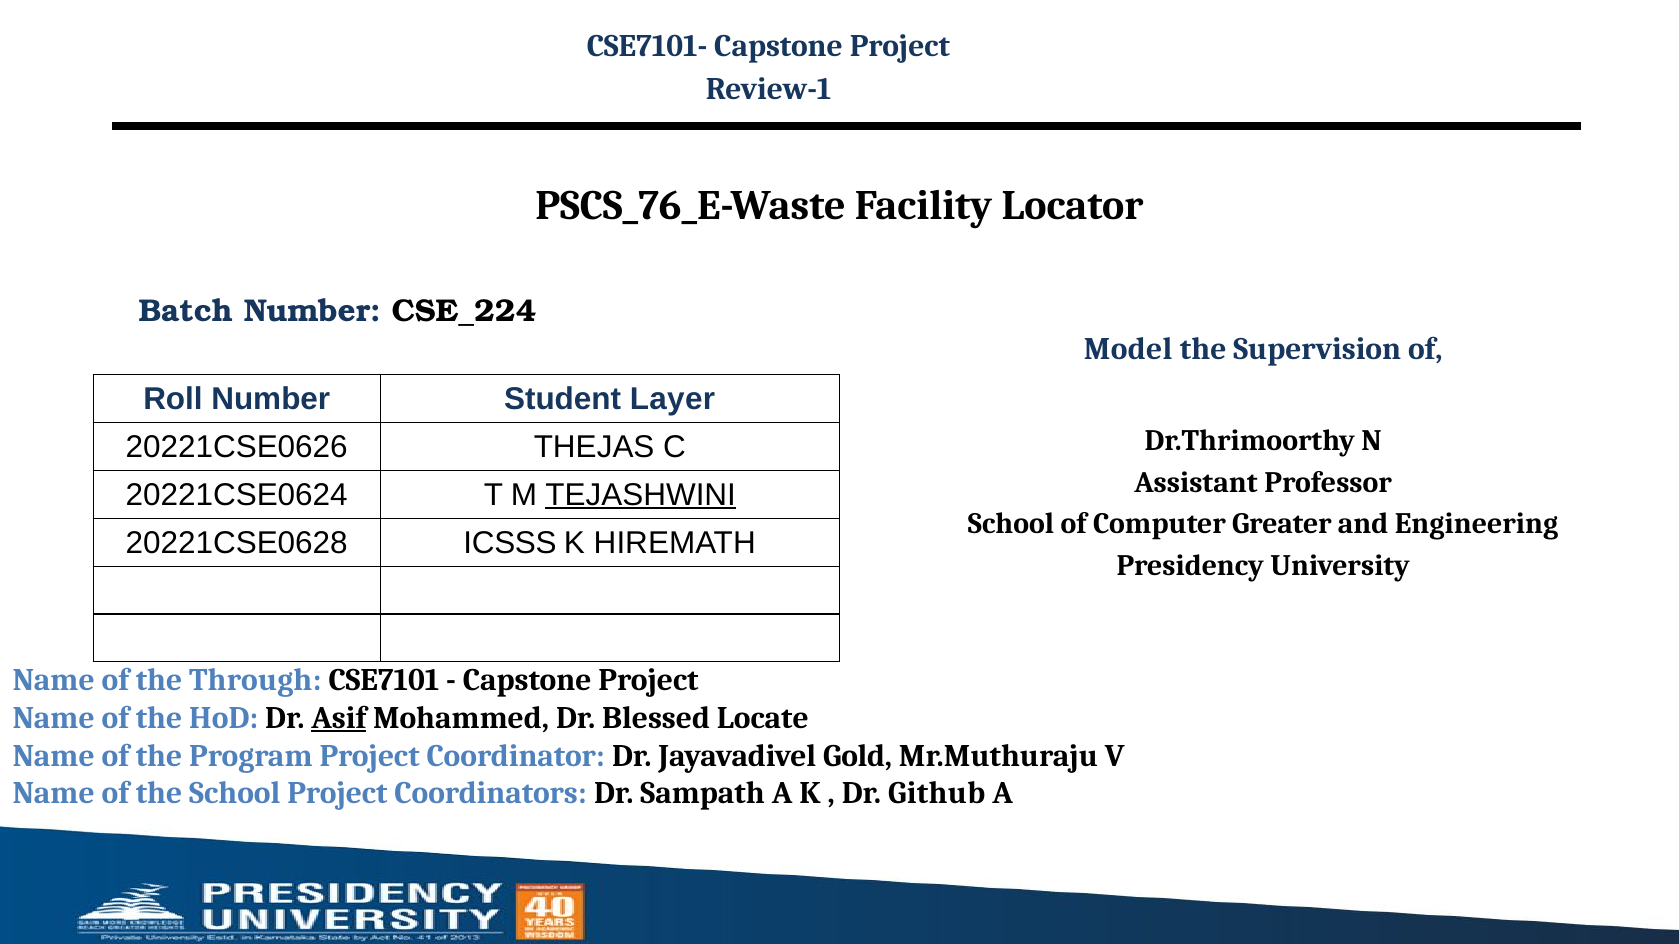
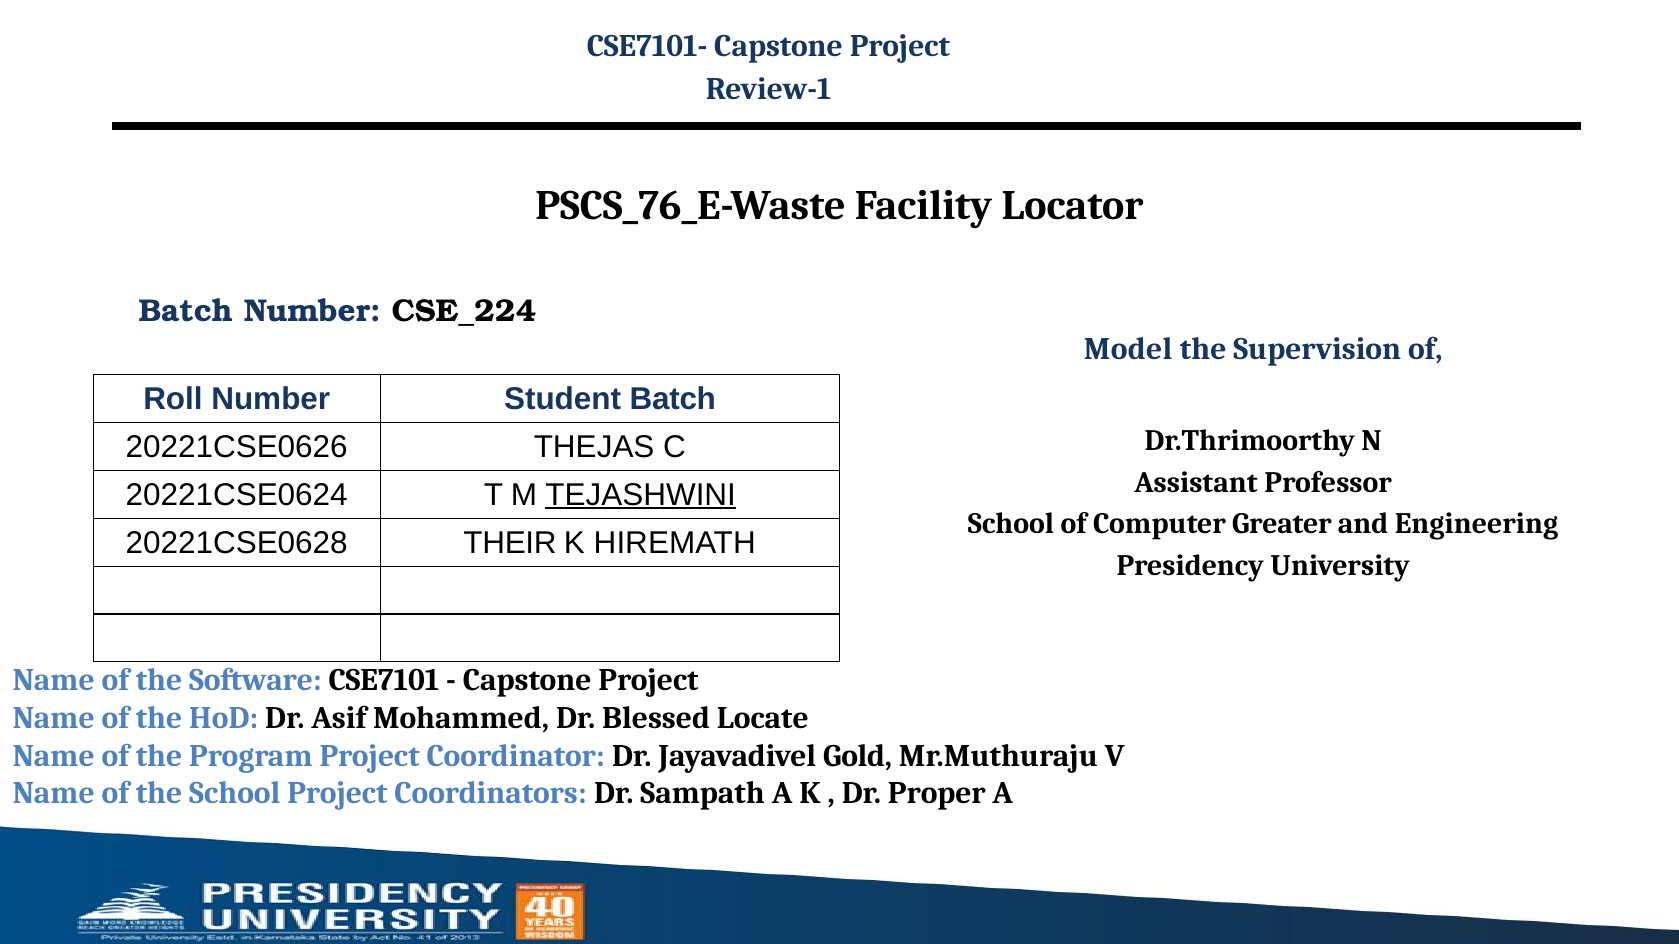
Student Layer: Layer -> Batch
ICSSS: ICSSS -> THEIR
Through: Through -> Software
Asif underline: present -> none
Github: Github -> Proper
